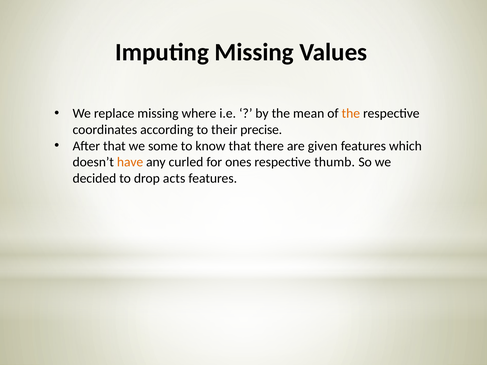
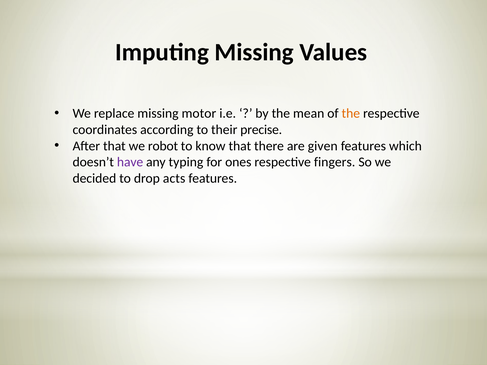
where: where -> motor
some: some -> robot
have colour: orange -> purple
curled: curled -> typing
thumb: thumb -> fingers
